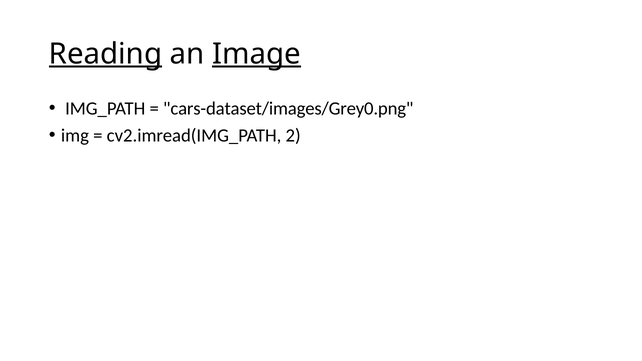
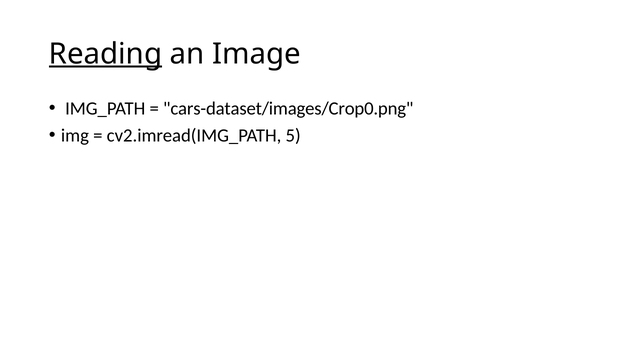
Image underline: present -> none
cars-dataset/images/Grey0.png: cars-dataset/images/Grey0.png -> cars-dataset/images/Crop0.png
2: 2 -> 5
